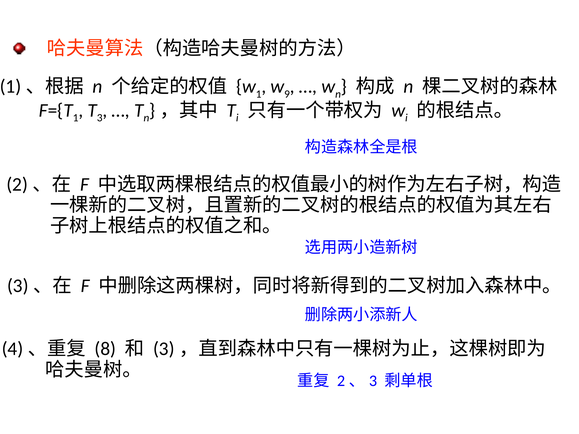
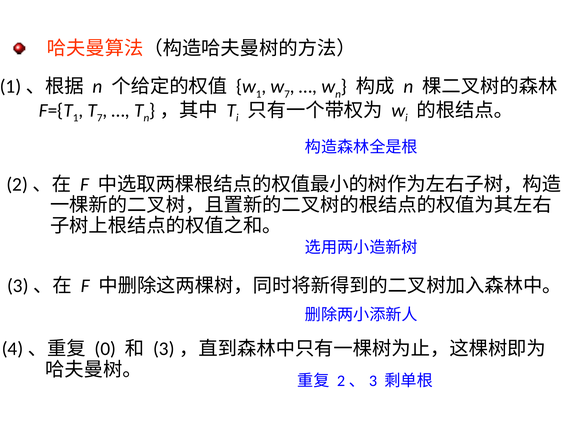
9 at (287, 94): 9 -> 7
3 at (100, 118): 3 -> 7
8: 8 -> 0
